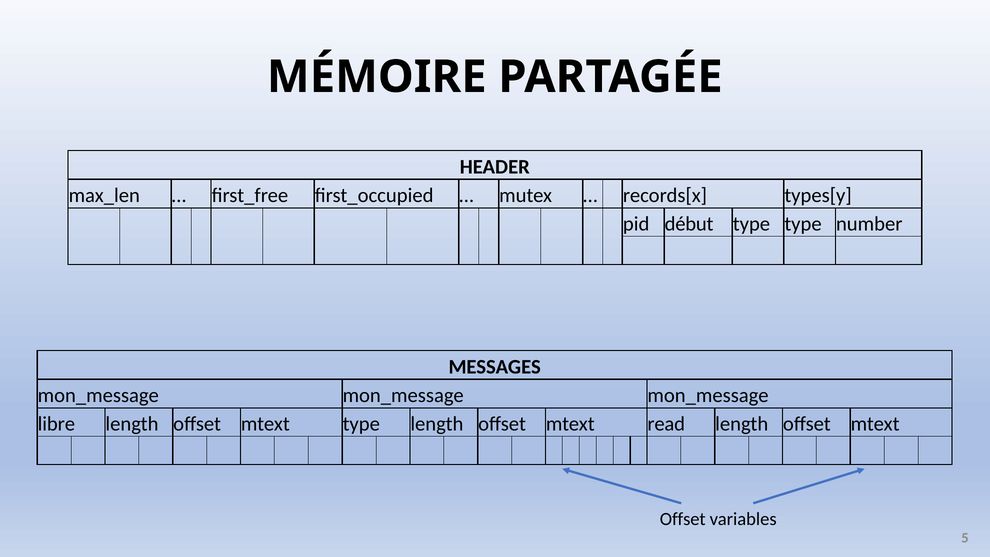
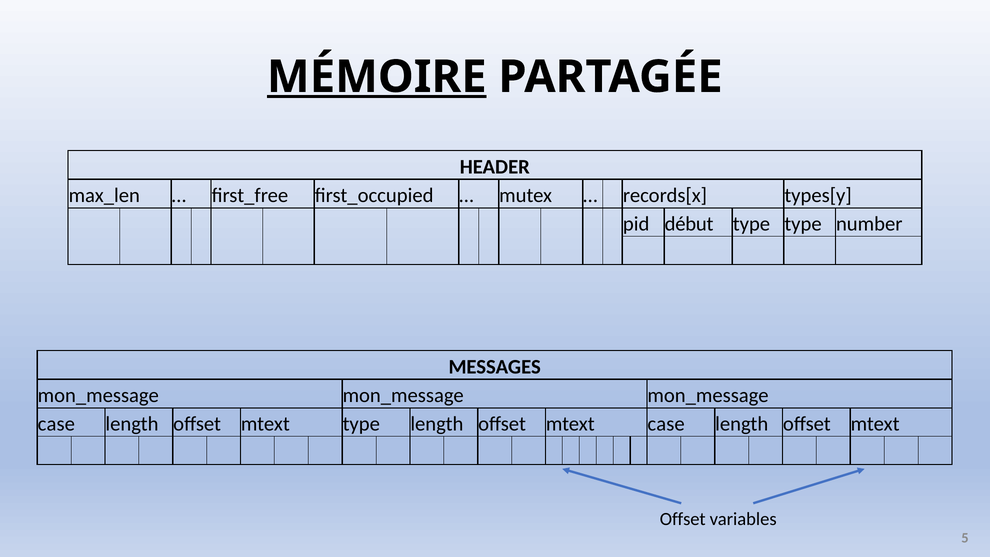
MÉMOIRE underline: none -> present
libre at (56, 424): libre -> case
mtext read: read -> case
